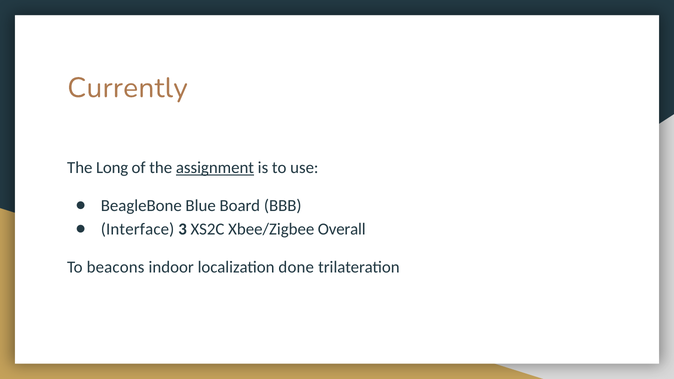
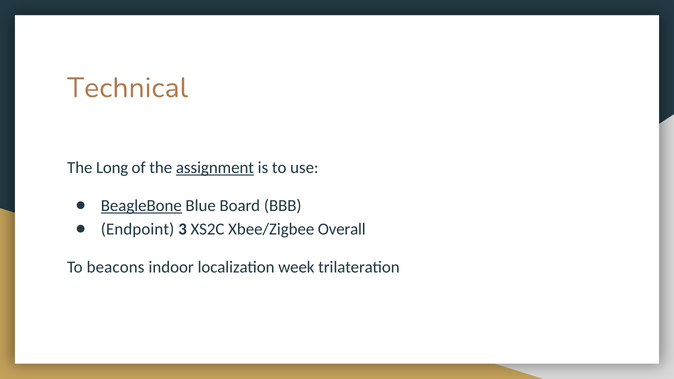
Currently: Currently -> Technical
BeagleBone underline: none -> present
Interface: Interface -> Endpoint
done: done -> week
